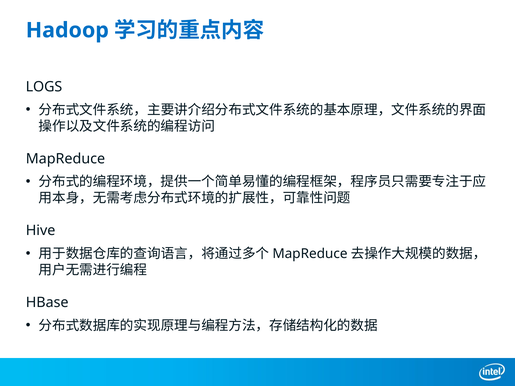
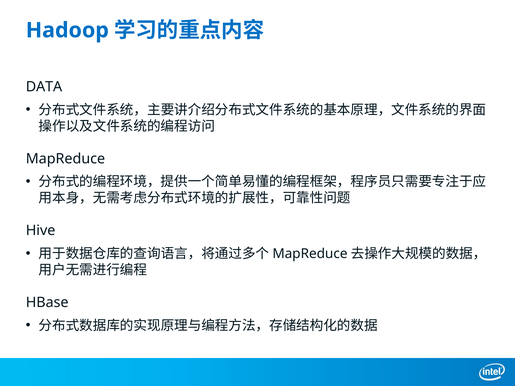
LOGS: LOGS -> DATA
